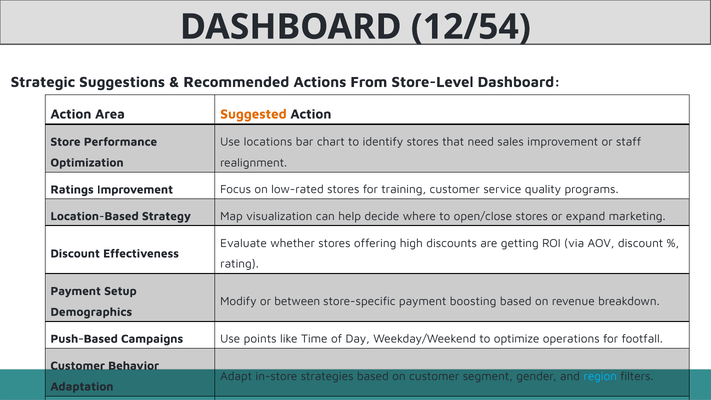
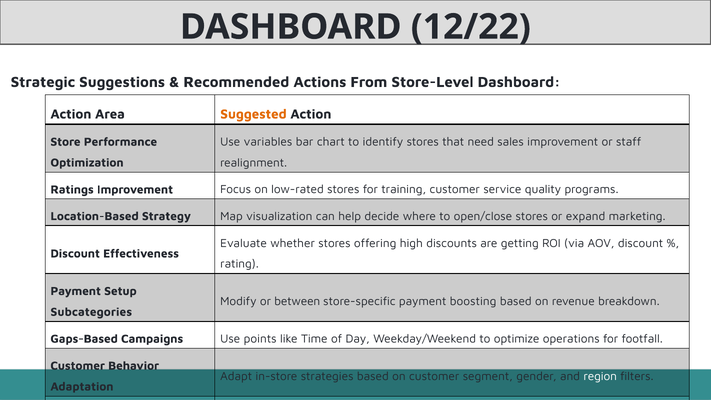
12/54: 12/54 -> 12/22
locations: locations -> variables
Demographics: Demographics -> Subcategories
Push-Based: Push-Based -> Gaps-Based
region colour: light blue -> white
